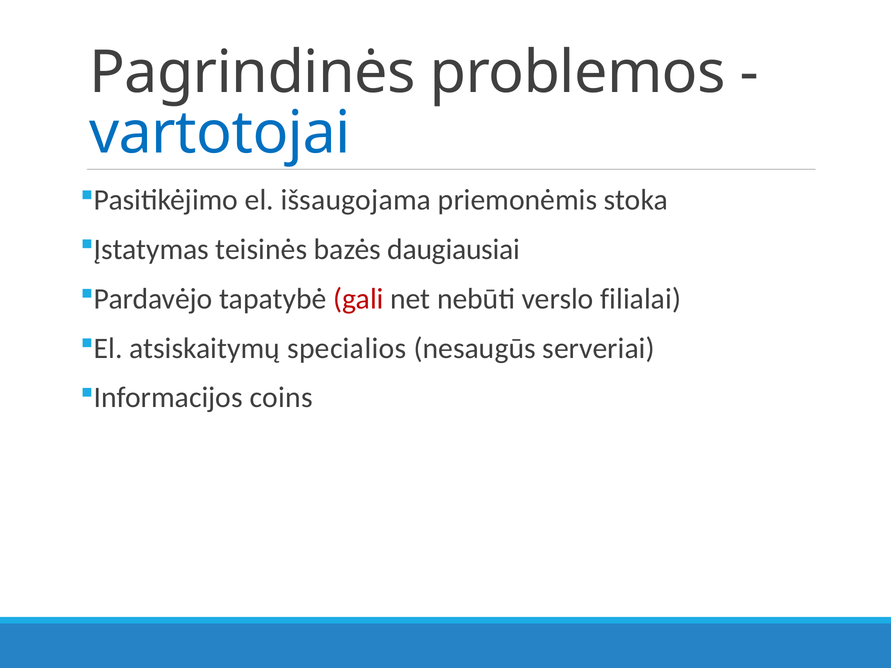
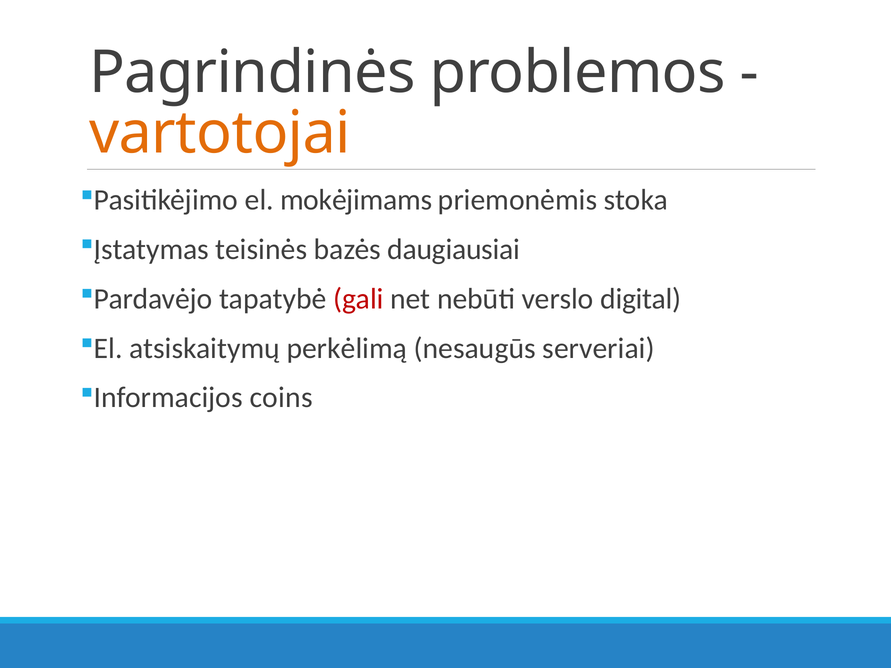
vartotojai colour: blue -> orange
išsaugojama: išsaugojama -> mokėjimams
filialai: filialai -> digital
specialios: specialios -> perkėlimą
